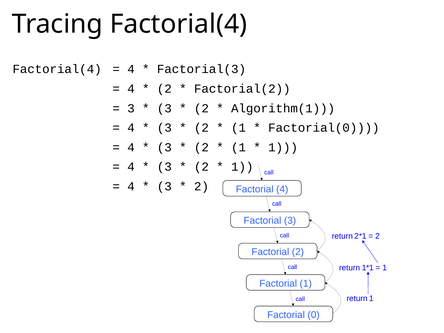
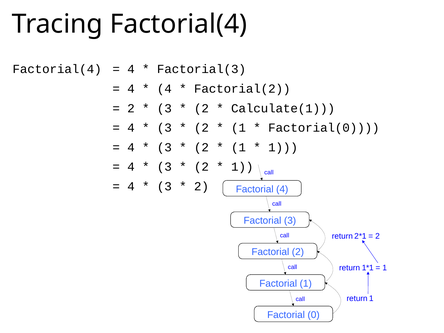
2 at (164, 89): 2 -> 4
3 at (131, 108): 3 -> 2
Algorithm(1: Algorithm(1 -> Calculate(1
